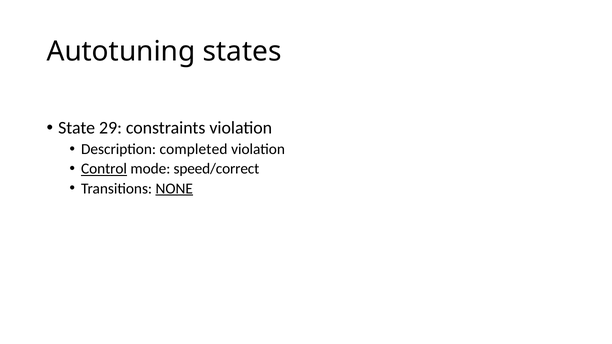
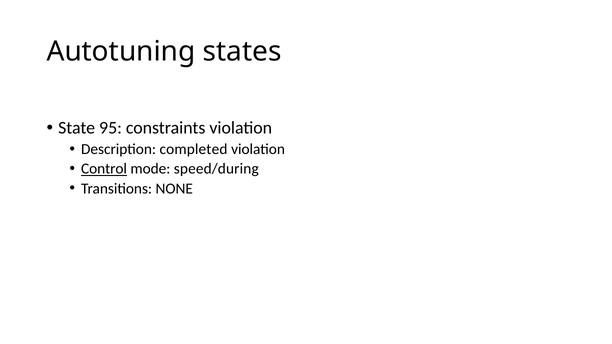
29: 29 -> 95
speed/correct: speed/correct -> speed/during
NONE underline: present -> none
